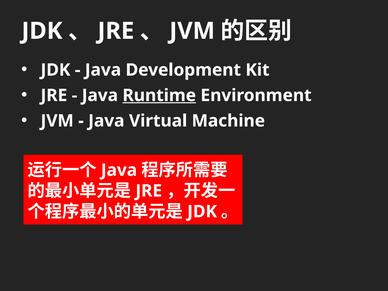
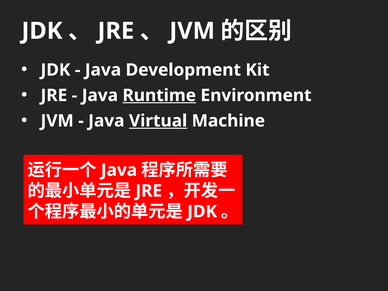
Virtual underline: none -> present
